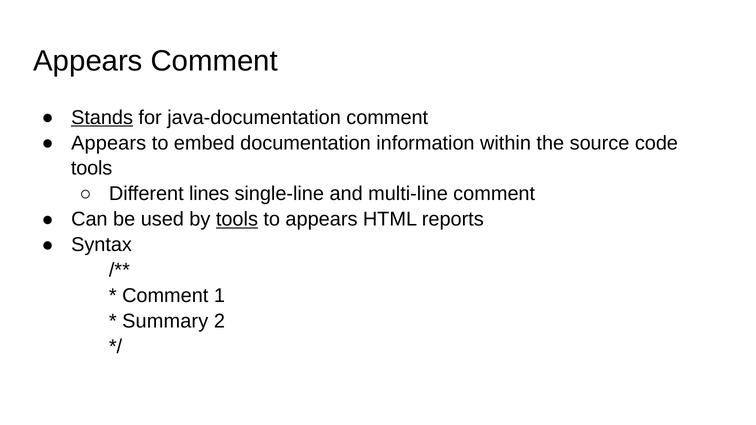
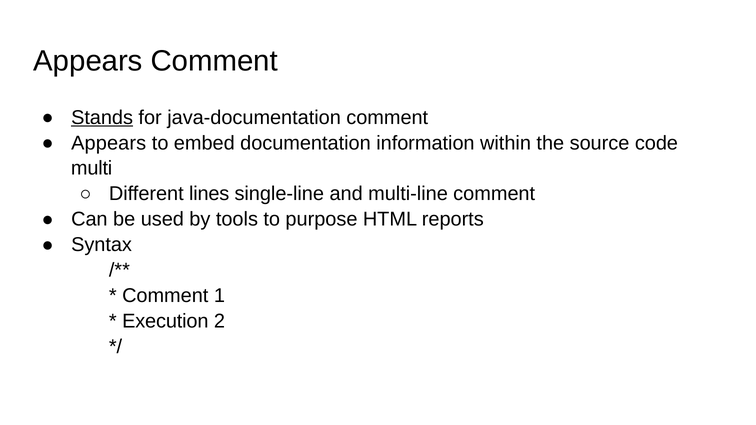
tools at (92, 169): tools -> multi
tools at (237, 219) underline: present -> none
to appears: appears -> purpose
Summary: Summary -> Execution
